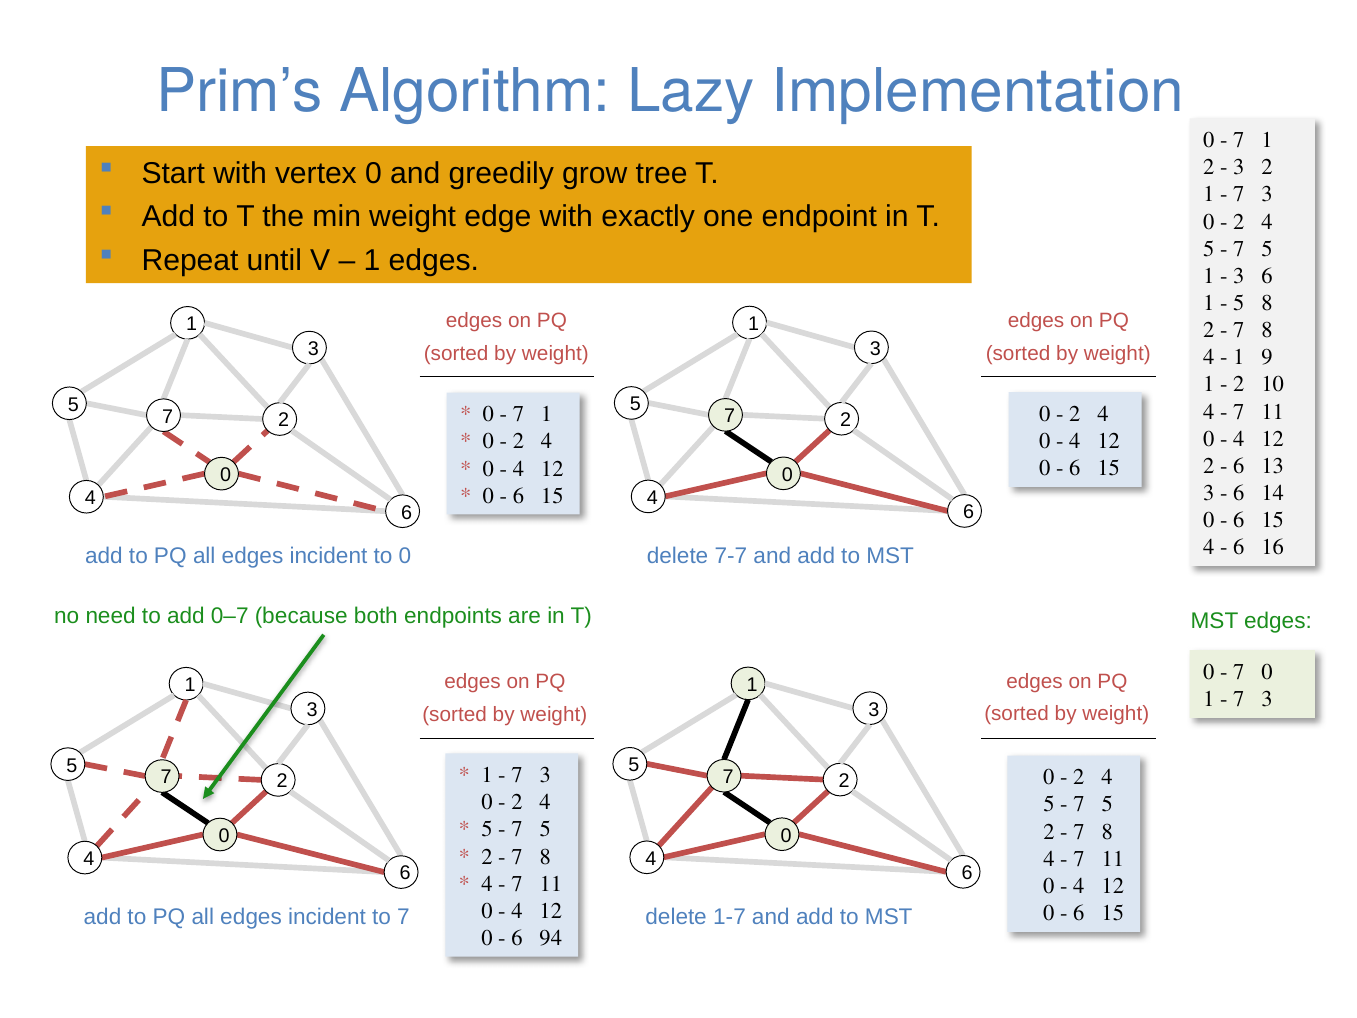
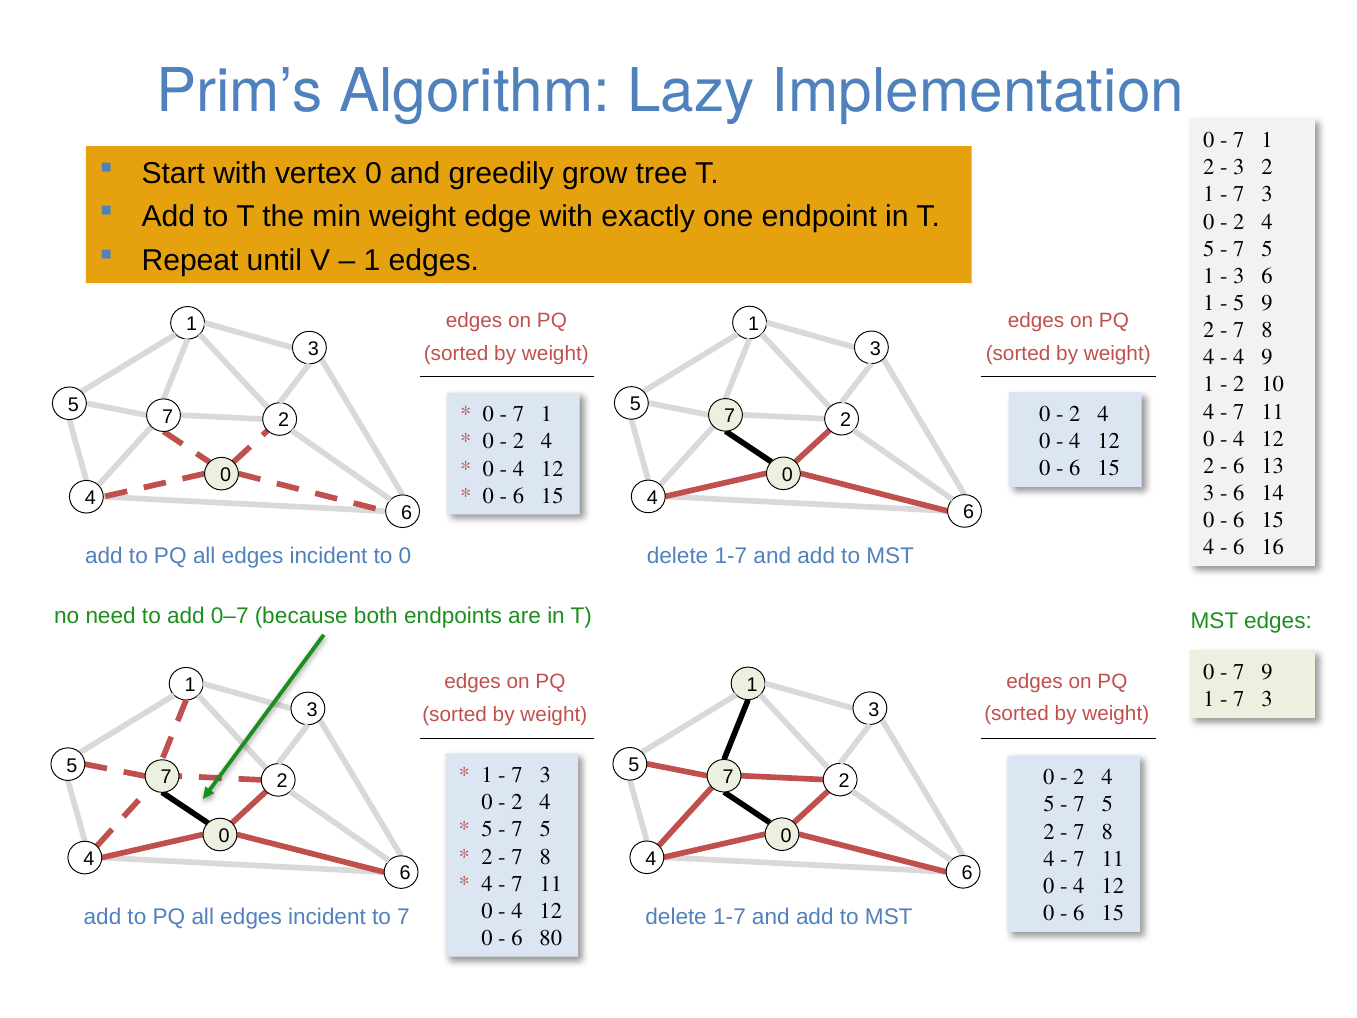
5 8: 8 -> 9
1 at (1239, 357): 1 -> 4
7-7 at (731, 556): 7-7 -> 1-7
0 at (1267, 672): 0 -> 9
94: 94 -> 80
